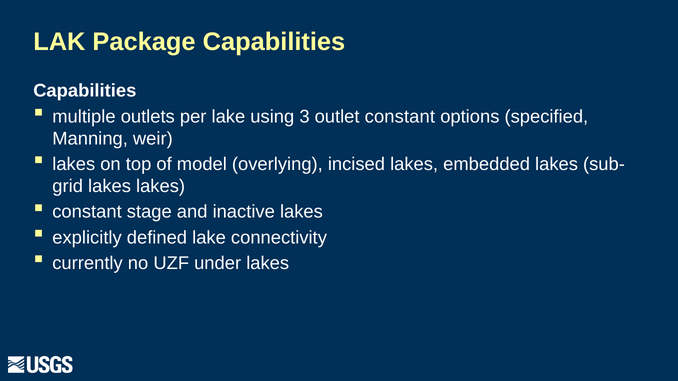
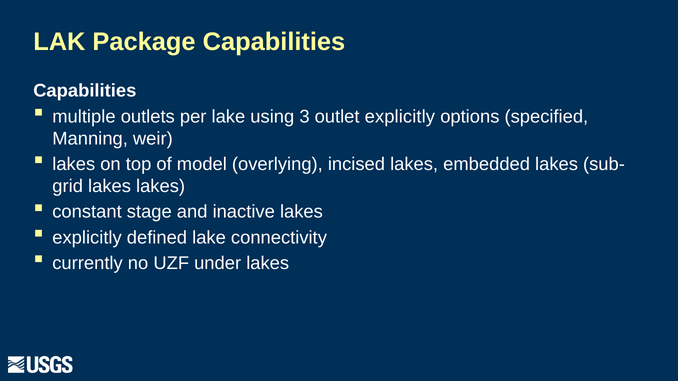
outlet constant: constant -> explicitly
